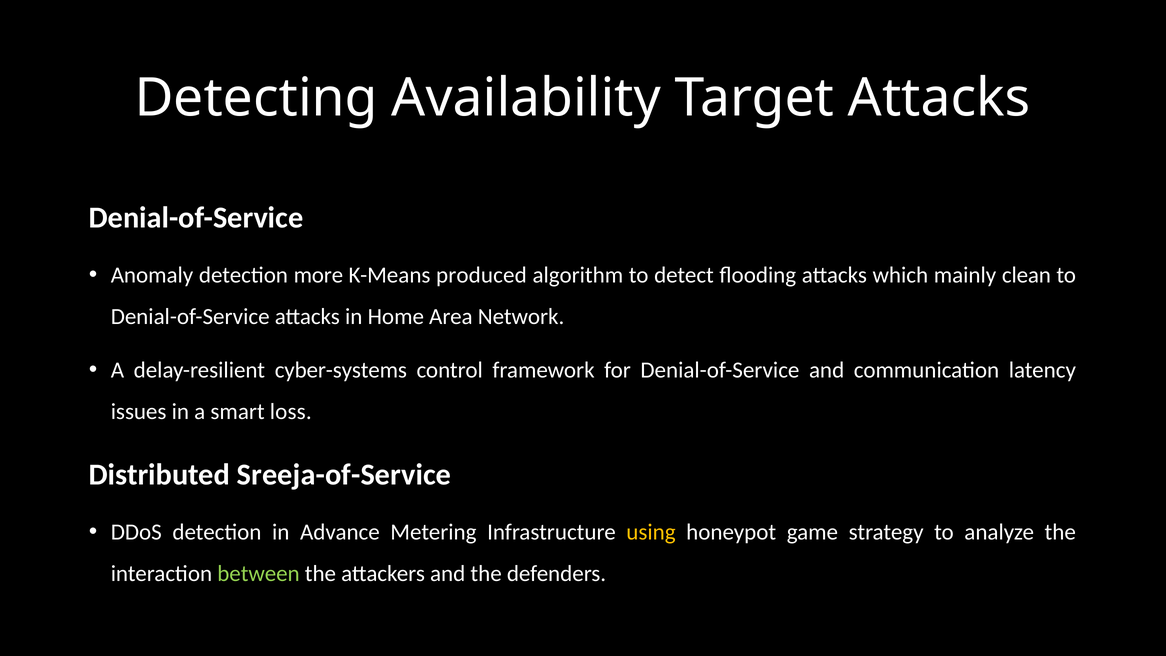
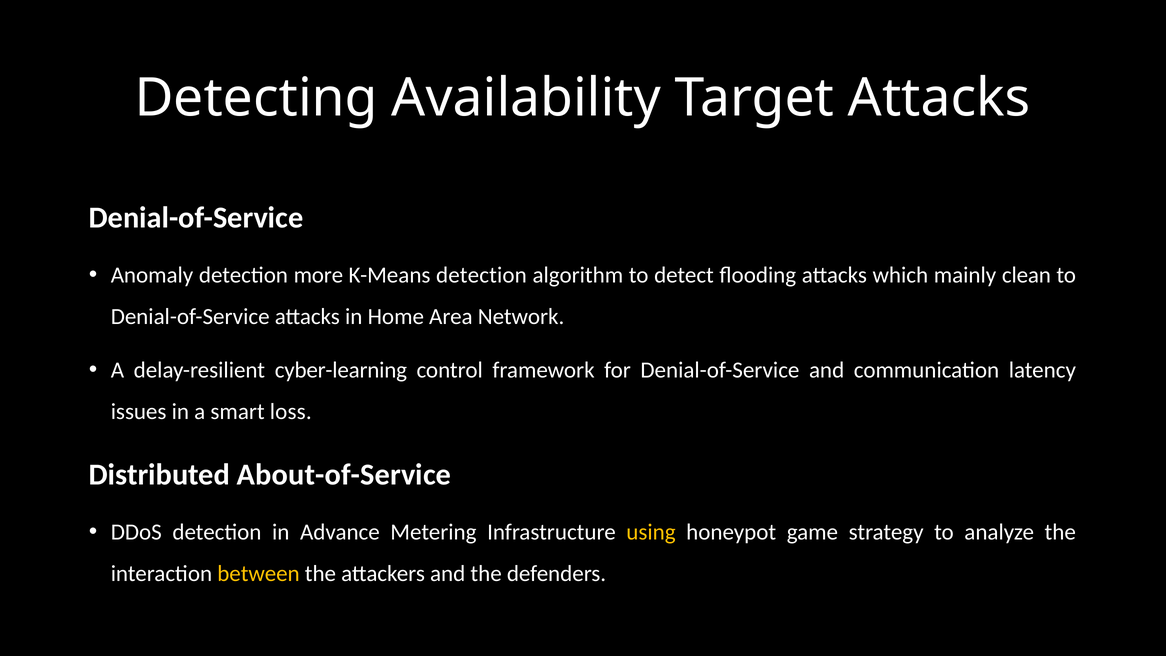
K-Means produced: produced -> detection
cyber-systems: cyber-systems -> cyber-learning
Sreeja-of-Service: Sreeja-of-Service -> About-of-Service
between colour: light green -> yellow
